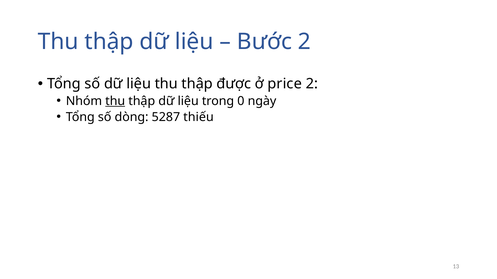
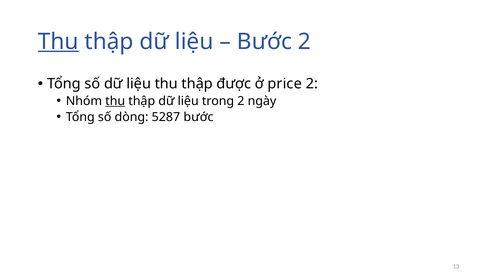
Thu at (58, 42) underline: none -> present
trong 0: 0 -> 2
5287 thiếu: thiếu -> bước
